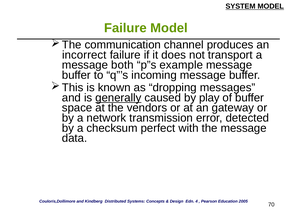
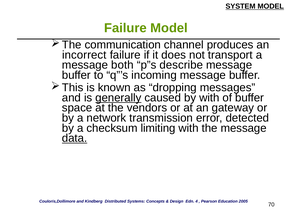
example: example -> describe
by play: play -> with
perfect: perfect -> limiting
data underline: none -> present
